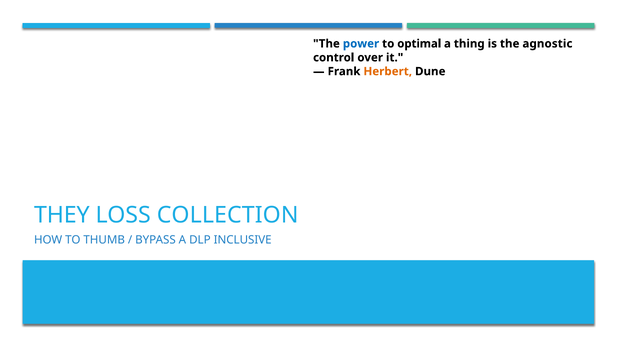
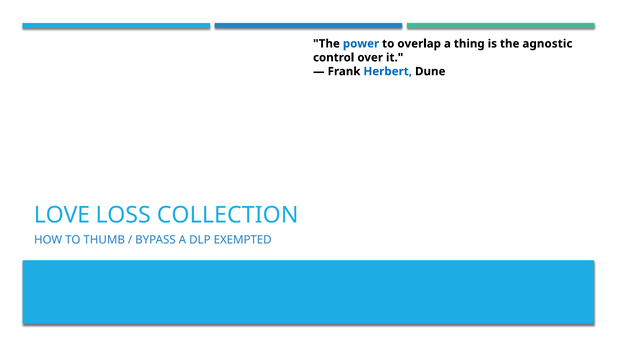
optimal: optimal -> overlap
Herbert colour: orange -> blue
THEY: THEY -> LOVE
INCLUSIVE: INCLUSIVE -> EXEMPTED
